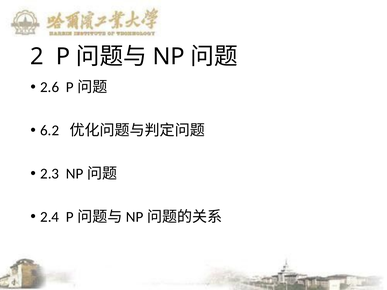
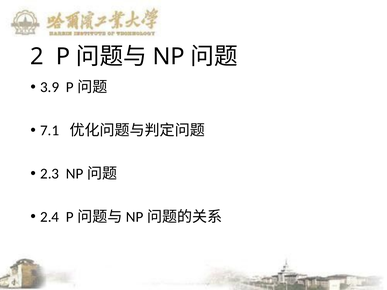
2.6: 2.6 -> 3.9
6.2: 6.2 -> 7.1
